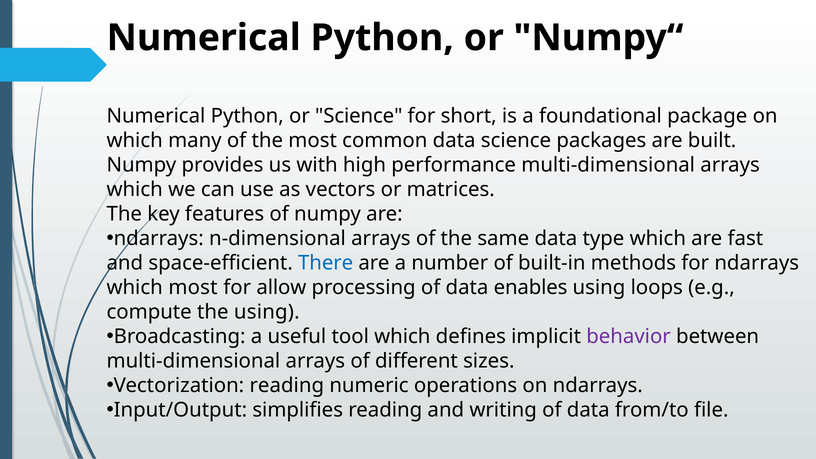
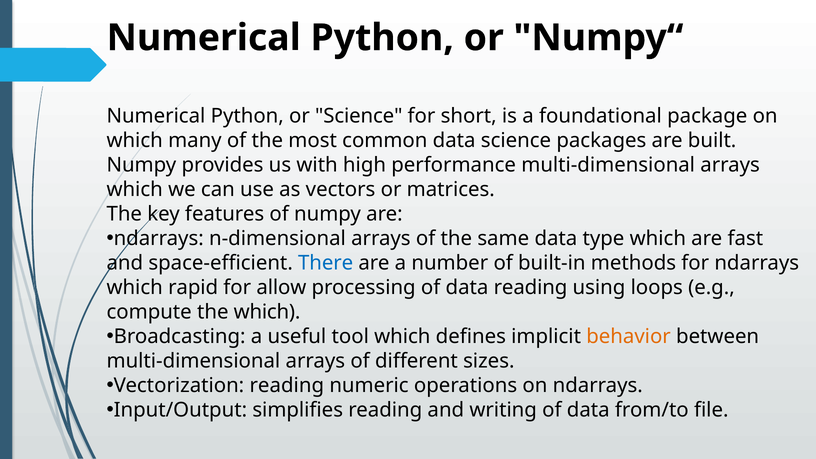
which most: most -> rapid
data enables: enables -> reading
the using: using -> which
behavior colour: purple -> orange
